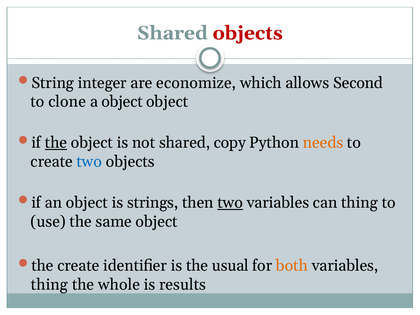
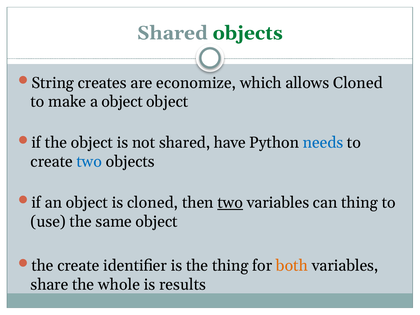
objects at (248, 33) colour: red -> green
integer: integer -> creates
allows Second: Second -> Cloned
clone: clone -> make
the at (56, 143) underline: present -> none
copy: copy -> have
needs colour: orange -> blue
is strings: strings -> cloned
the usual: usual -> thing
thing at (49, 285): thing -> share
